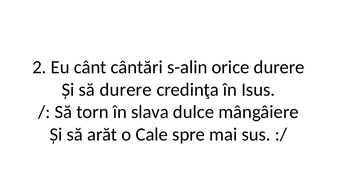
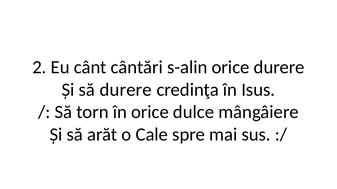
în slava: slava -> orice
